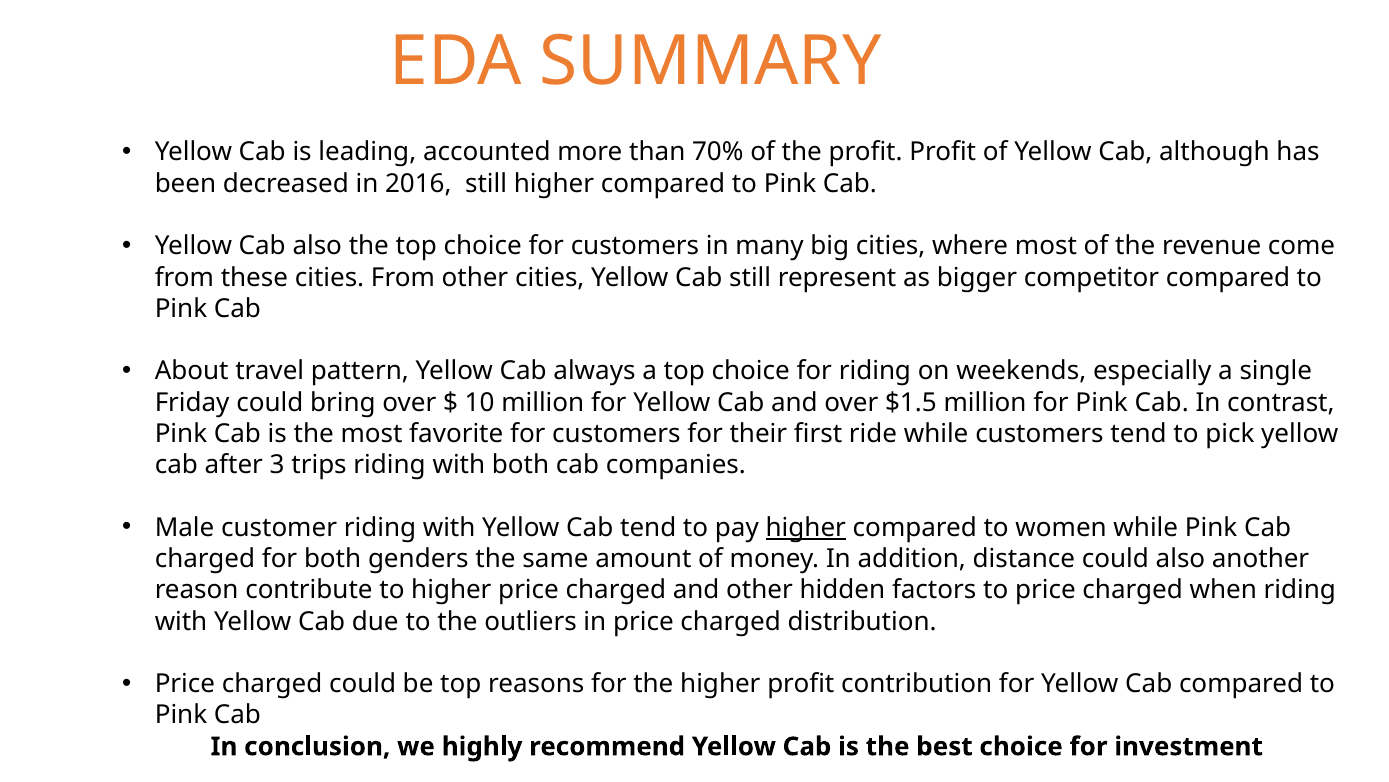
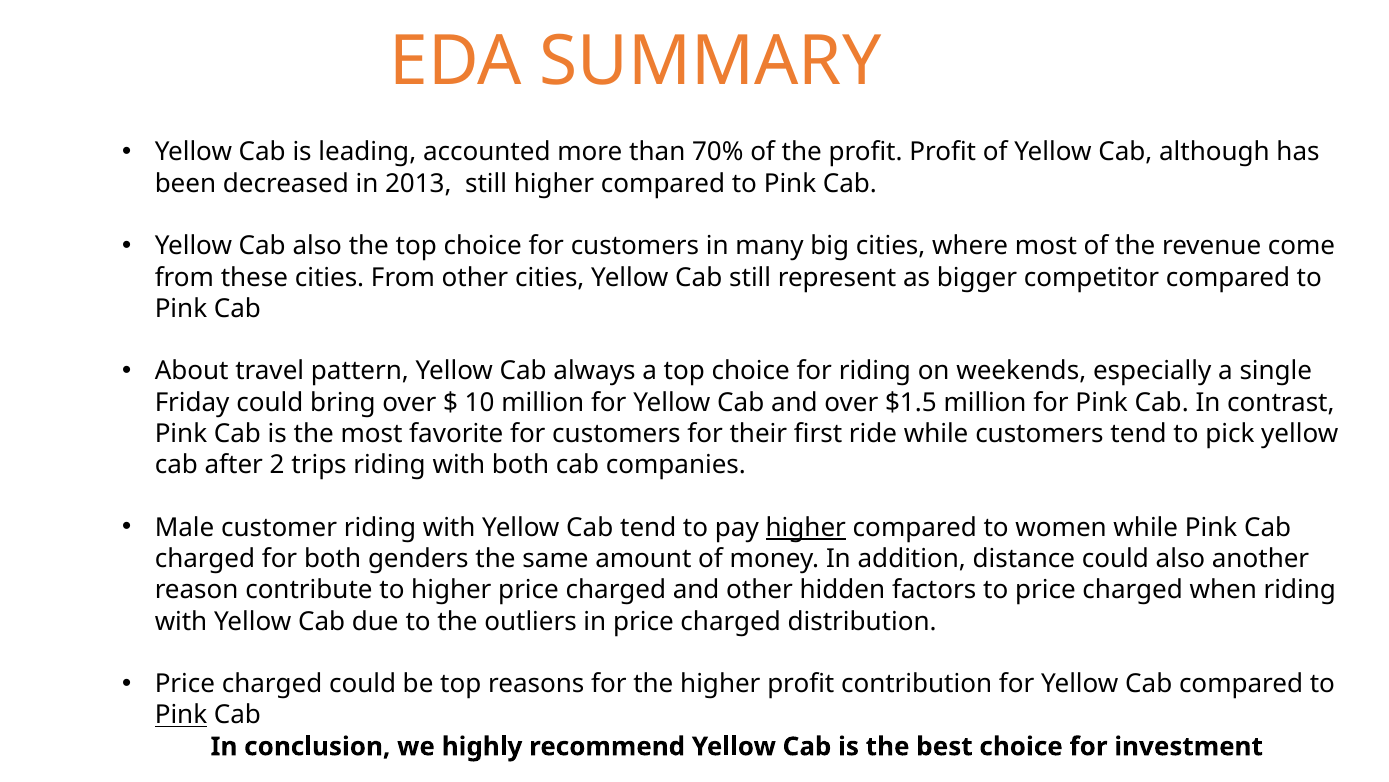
2016: 2016 -> 2013
3: 3 -> 2
Pink at (181, 715) underline: none -> present
